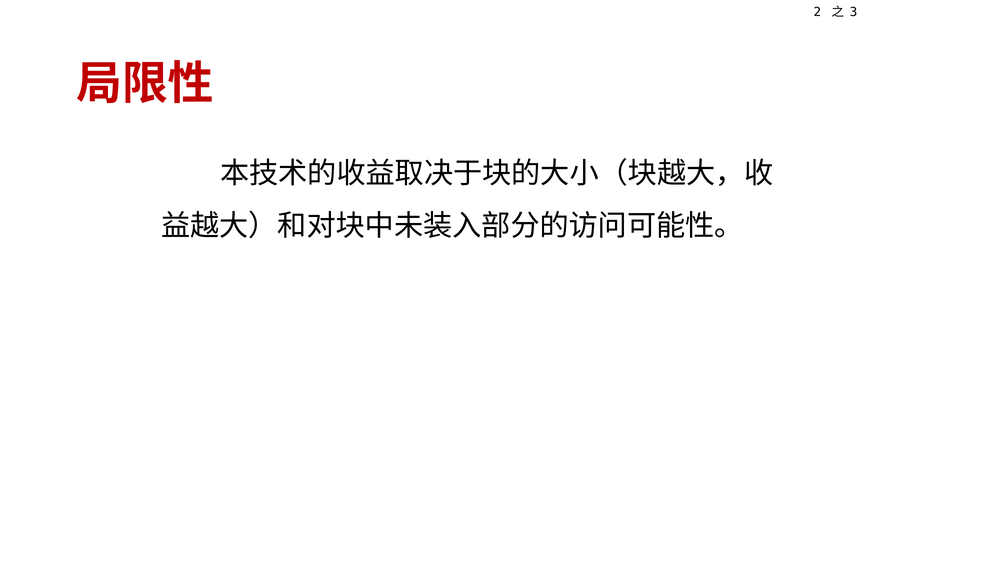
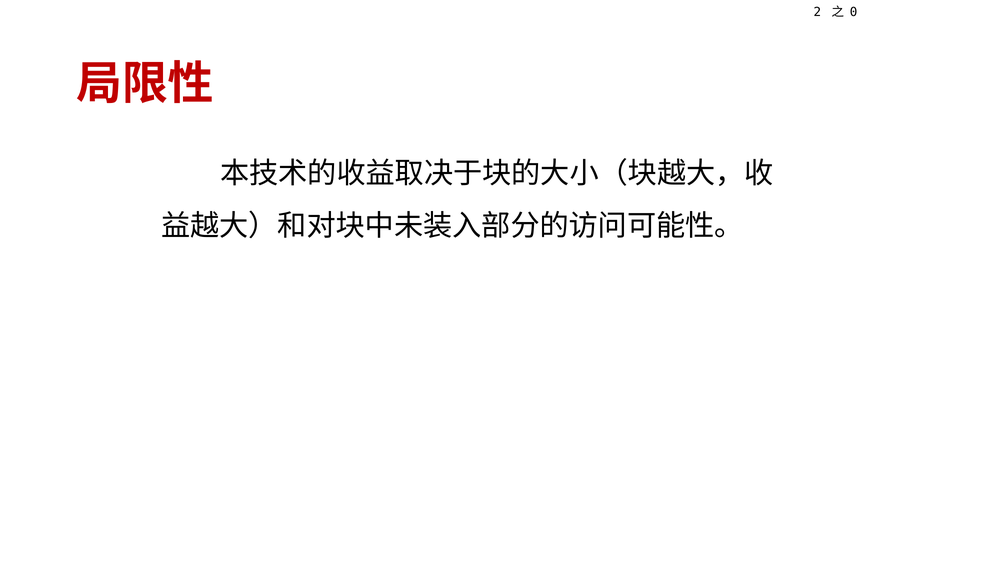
3: 3 -> 0
